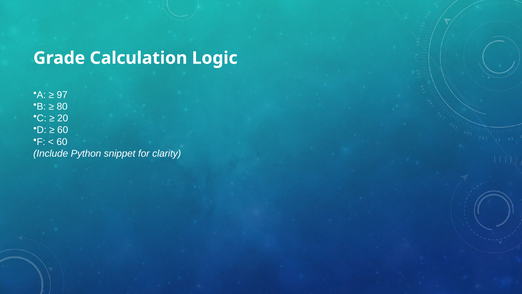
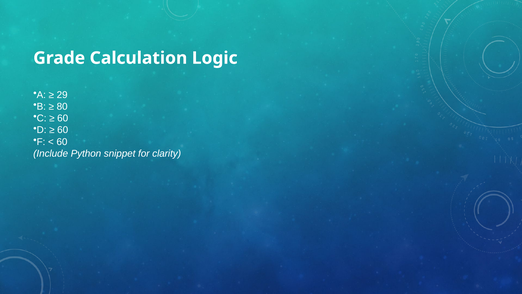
97: 97 -> 29
20 at (63, 118): 20 -> 60
